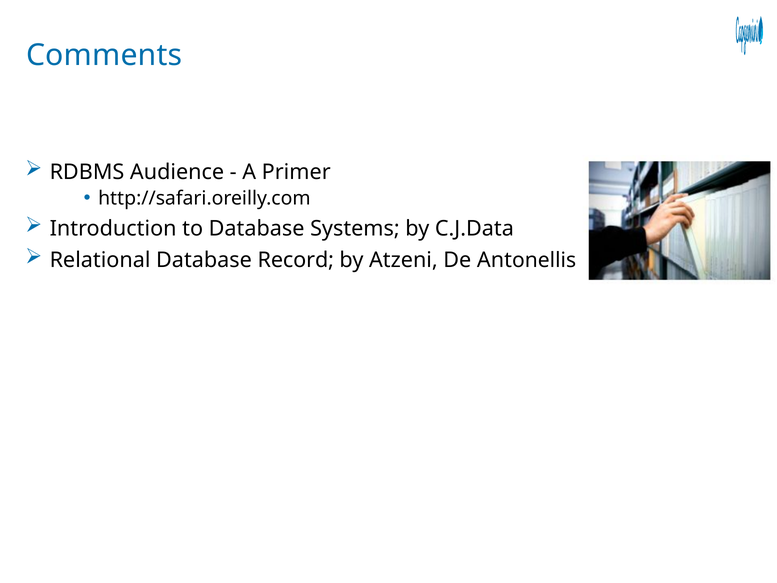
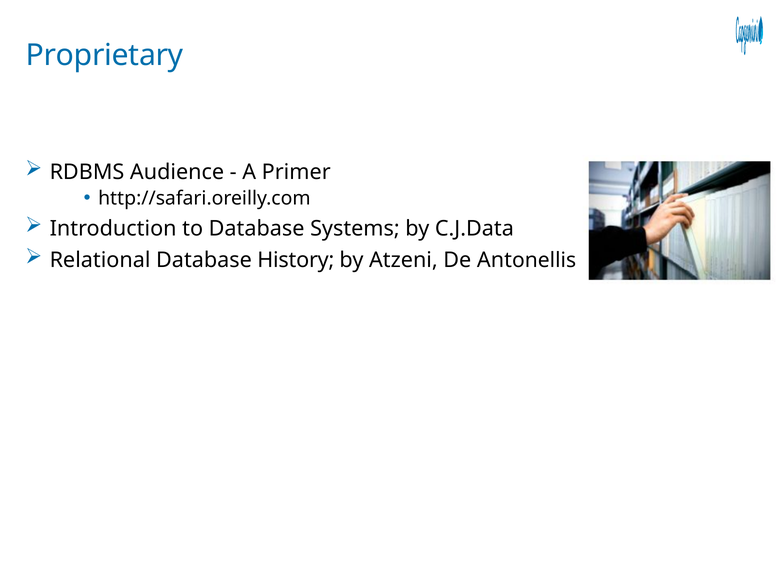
Comments: Comments -> Proprietary
Record: Record -> History
